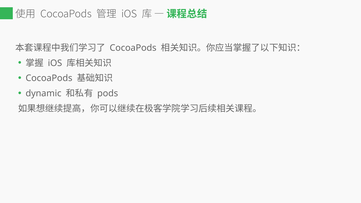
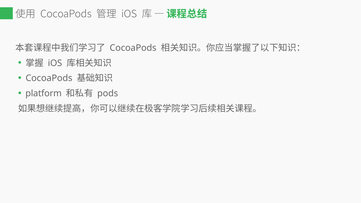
dynamic: dynamic -> platform
